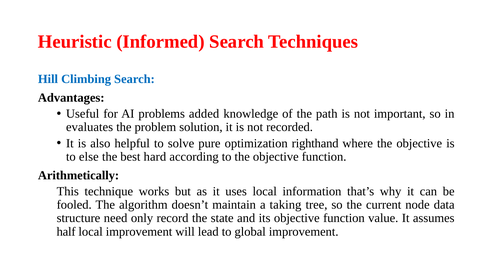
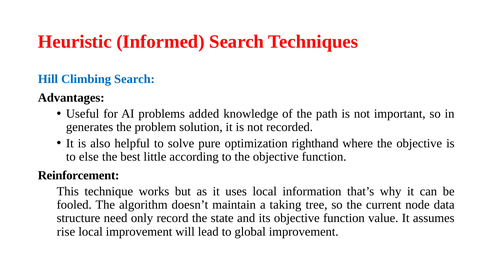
evaluates: evaluates -> generates
hard: hard -> little
Arithmetically: Arithmetically -> Reinforcement
half: half -> rise
